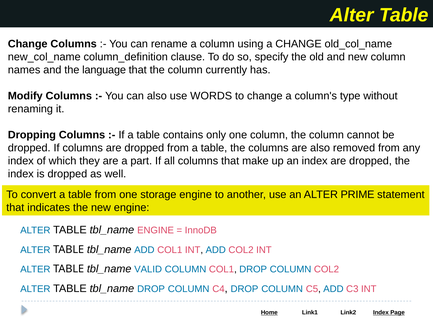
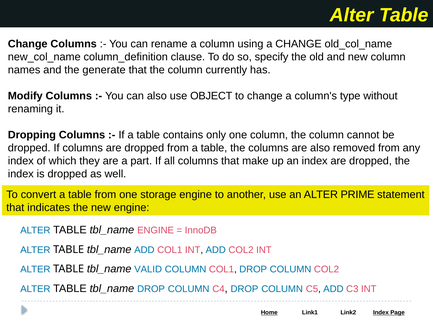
language: language -> generate
WORDS: WORDS -> OBJECT
